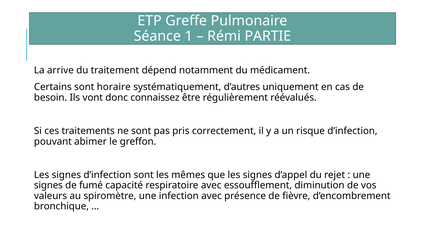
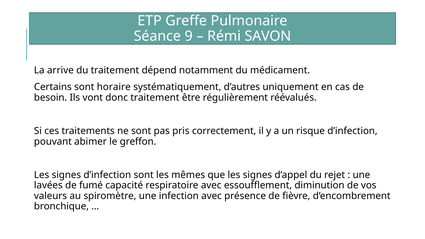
1: 1 -> 9
PARTIE: PARTIE -> SAVON
donc connaissez: connaissez -> traitement
signes at (48, 185): signes -> lavées
